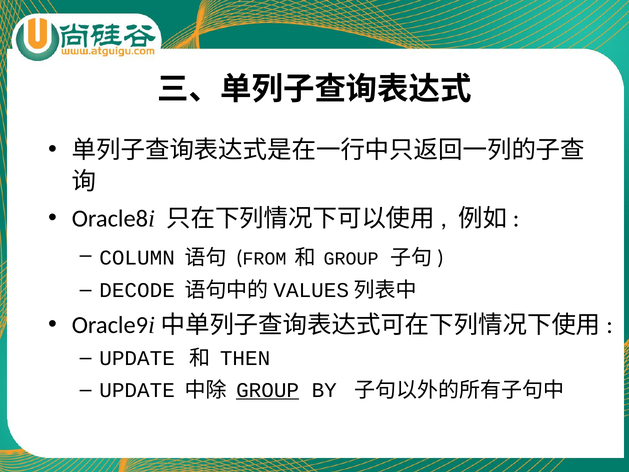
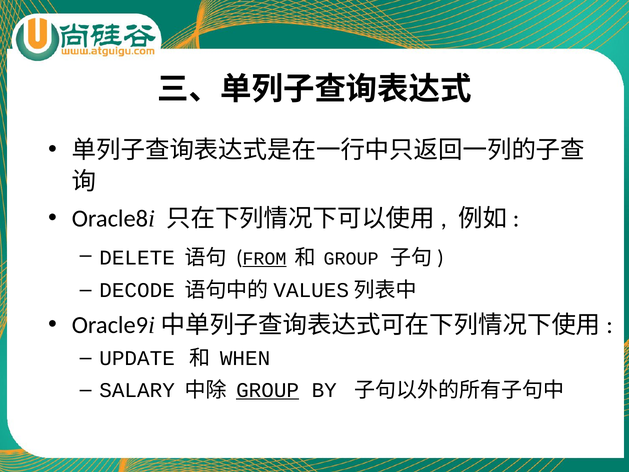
COLUMN: COLUMN -> DELETE
FROM underline: none -> present
THEN: THEN -> WHEN
UPDATE at (137, 390): UPDATE -> SALARY
